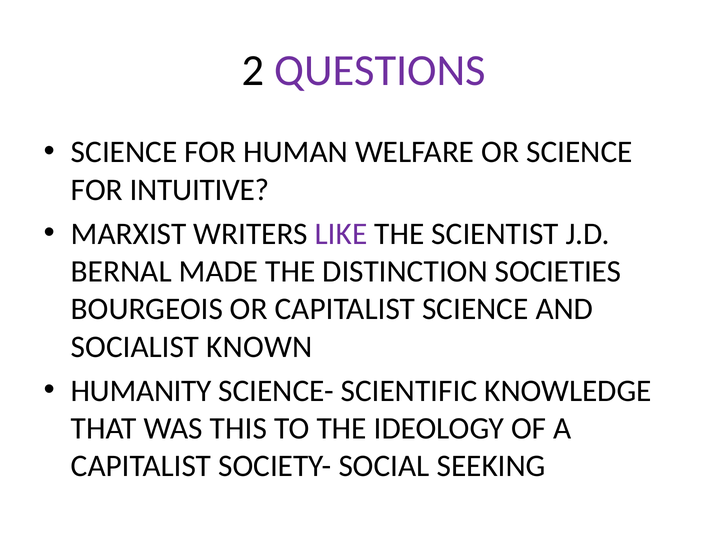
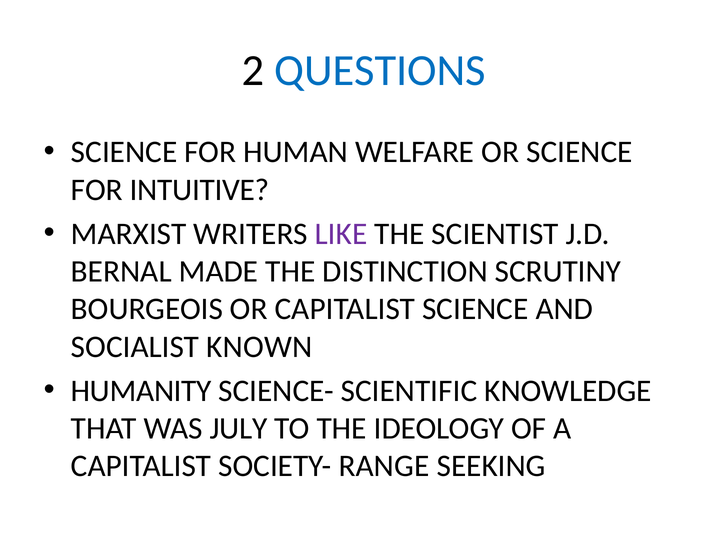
QUESTIONS colour: purple -> blue
SOCIETIES: SOCIETIES -> SCRUTINY
THIS: THIS -> JULY
SOCIAL: SOCIAL -> RANGE
